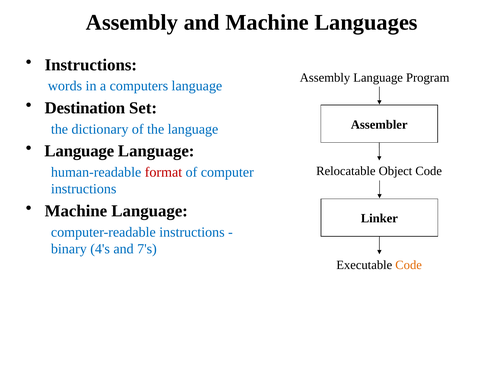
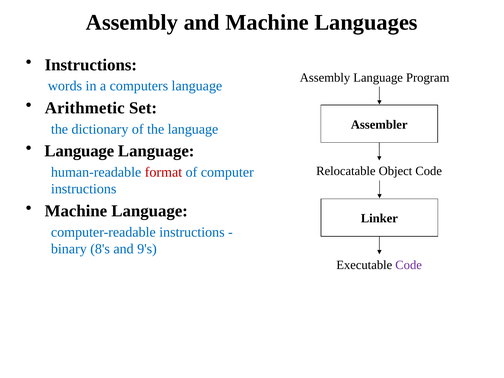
Destination: Destination -> Arithmetic
4's: 4's -> 8's
7's: 7's -> 9's
Code at (409, 265) colour: orange -> purple
